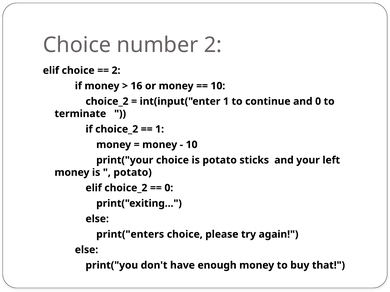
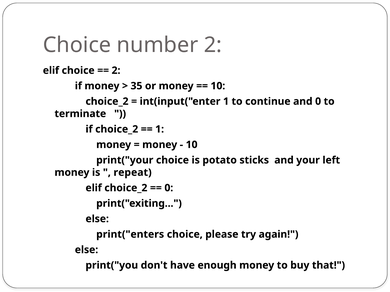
16: 16 -> 35
potato at (133, 173): potato -> repeat
